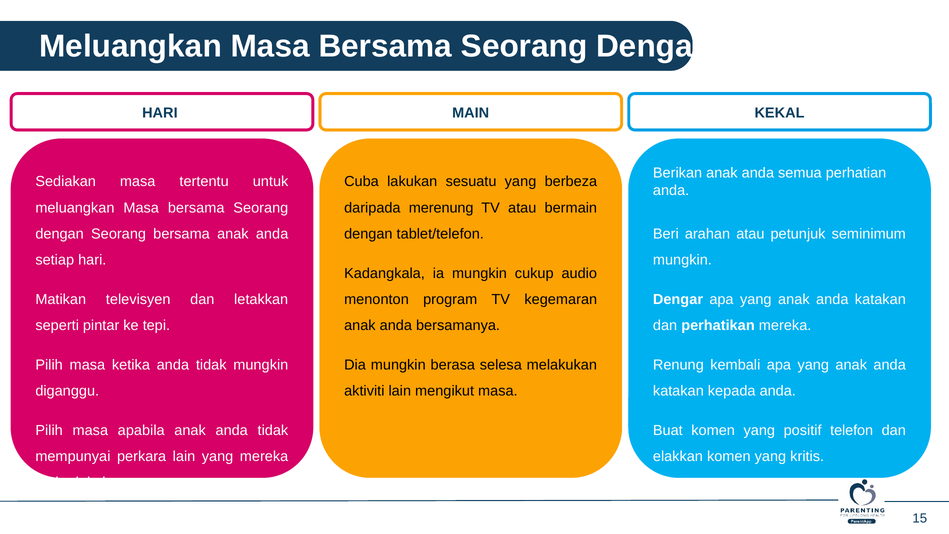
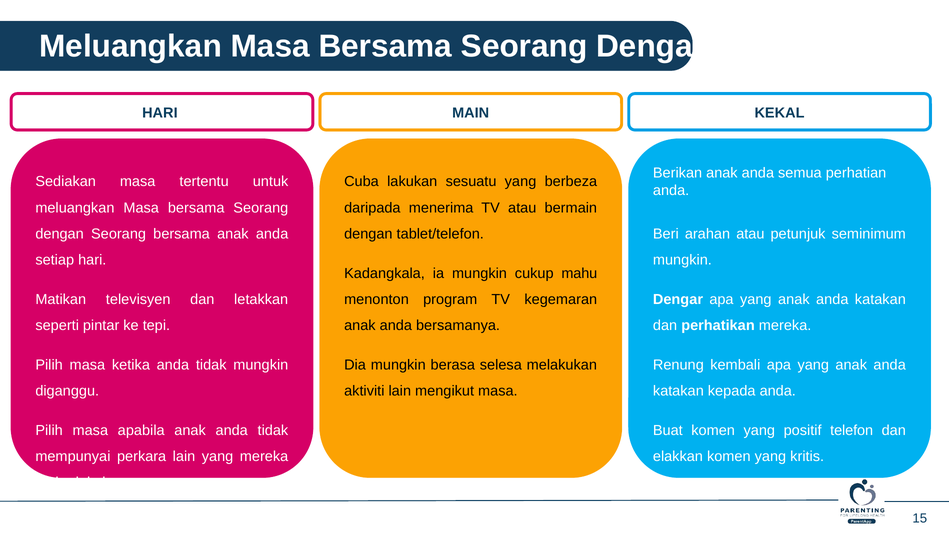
merenung: merenung -> menerima
cukup audio: audio -> mahu
